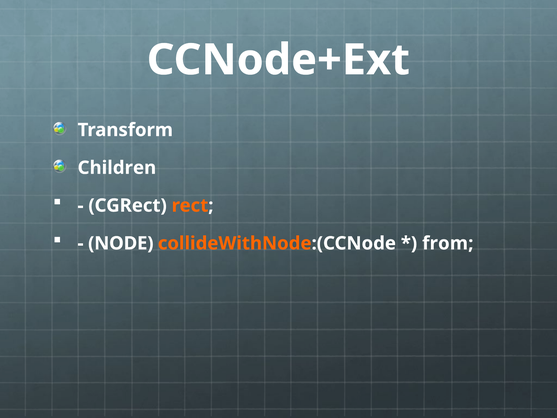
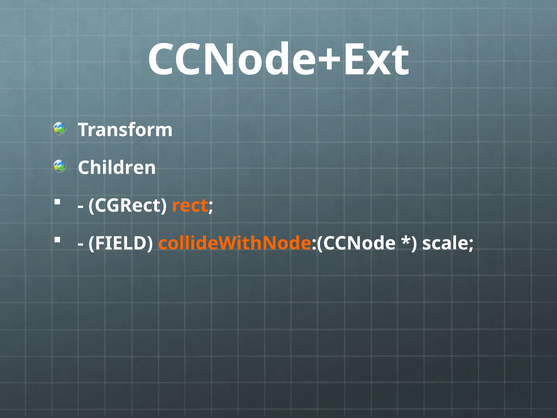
NODE: NODE -> FIELD
from: from -> scale
